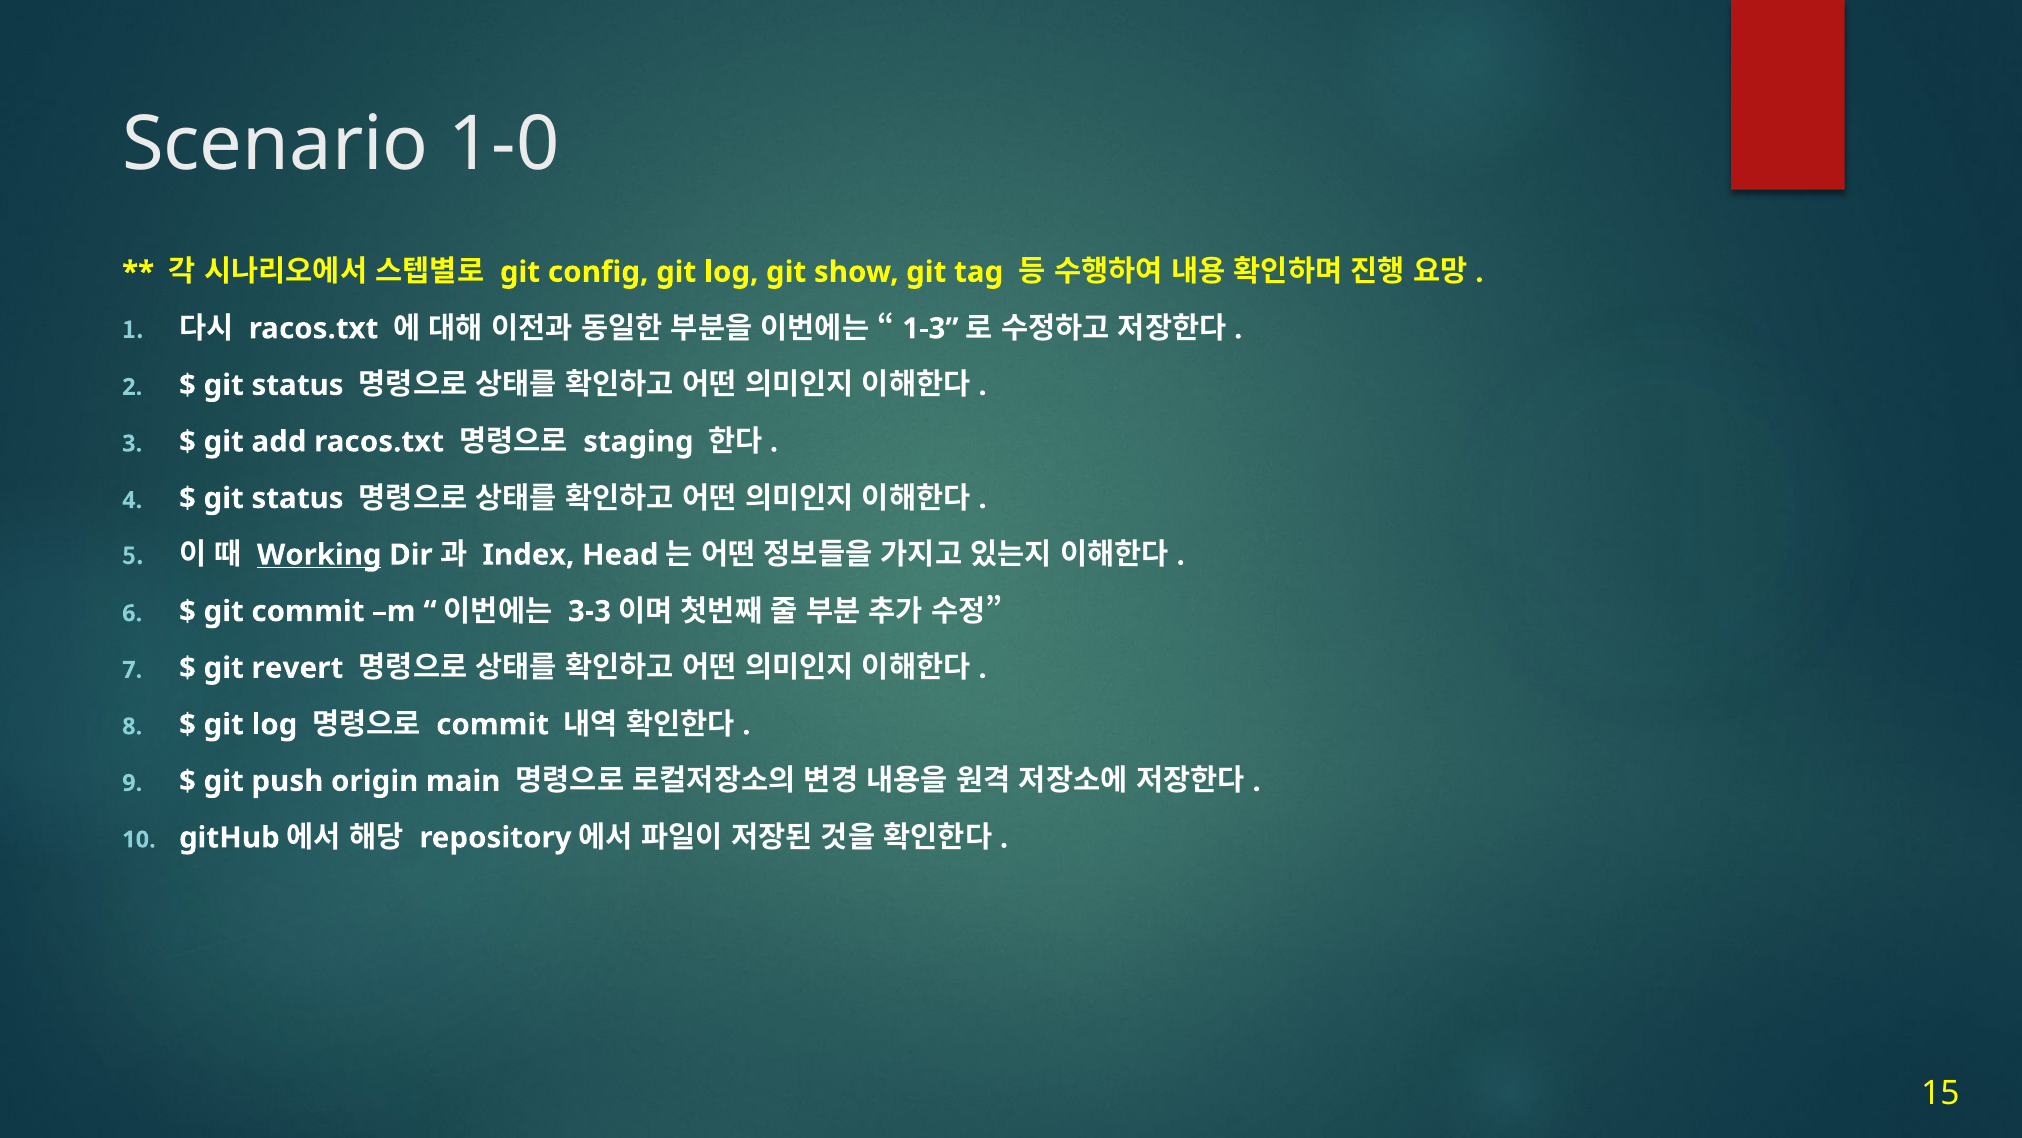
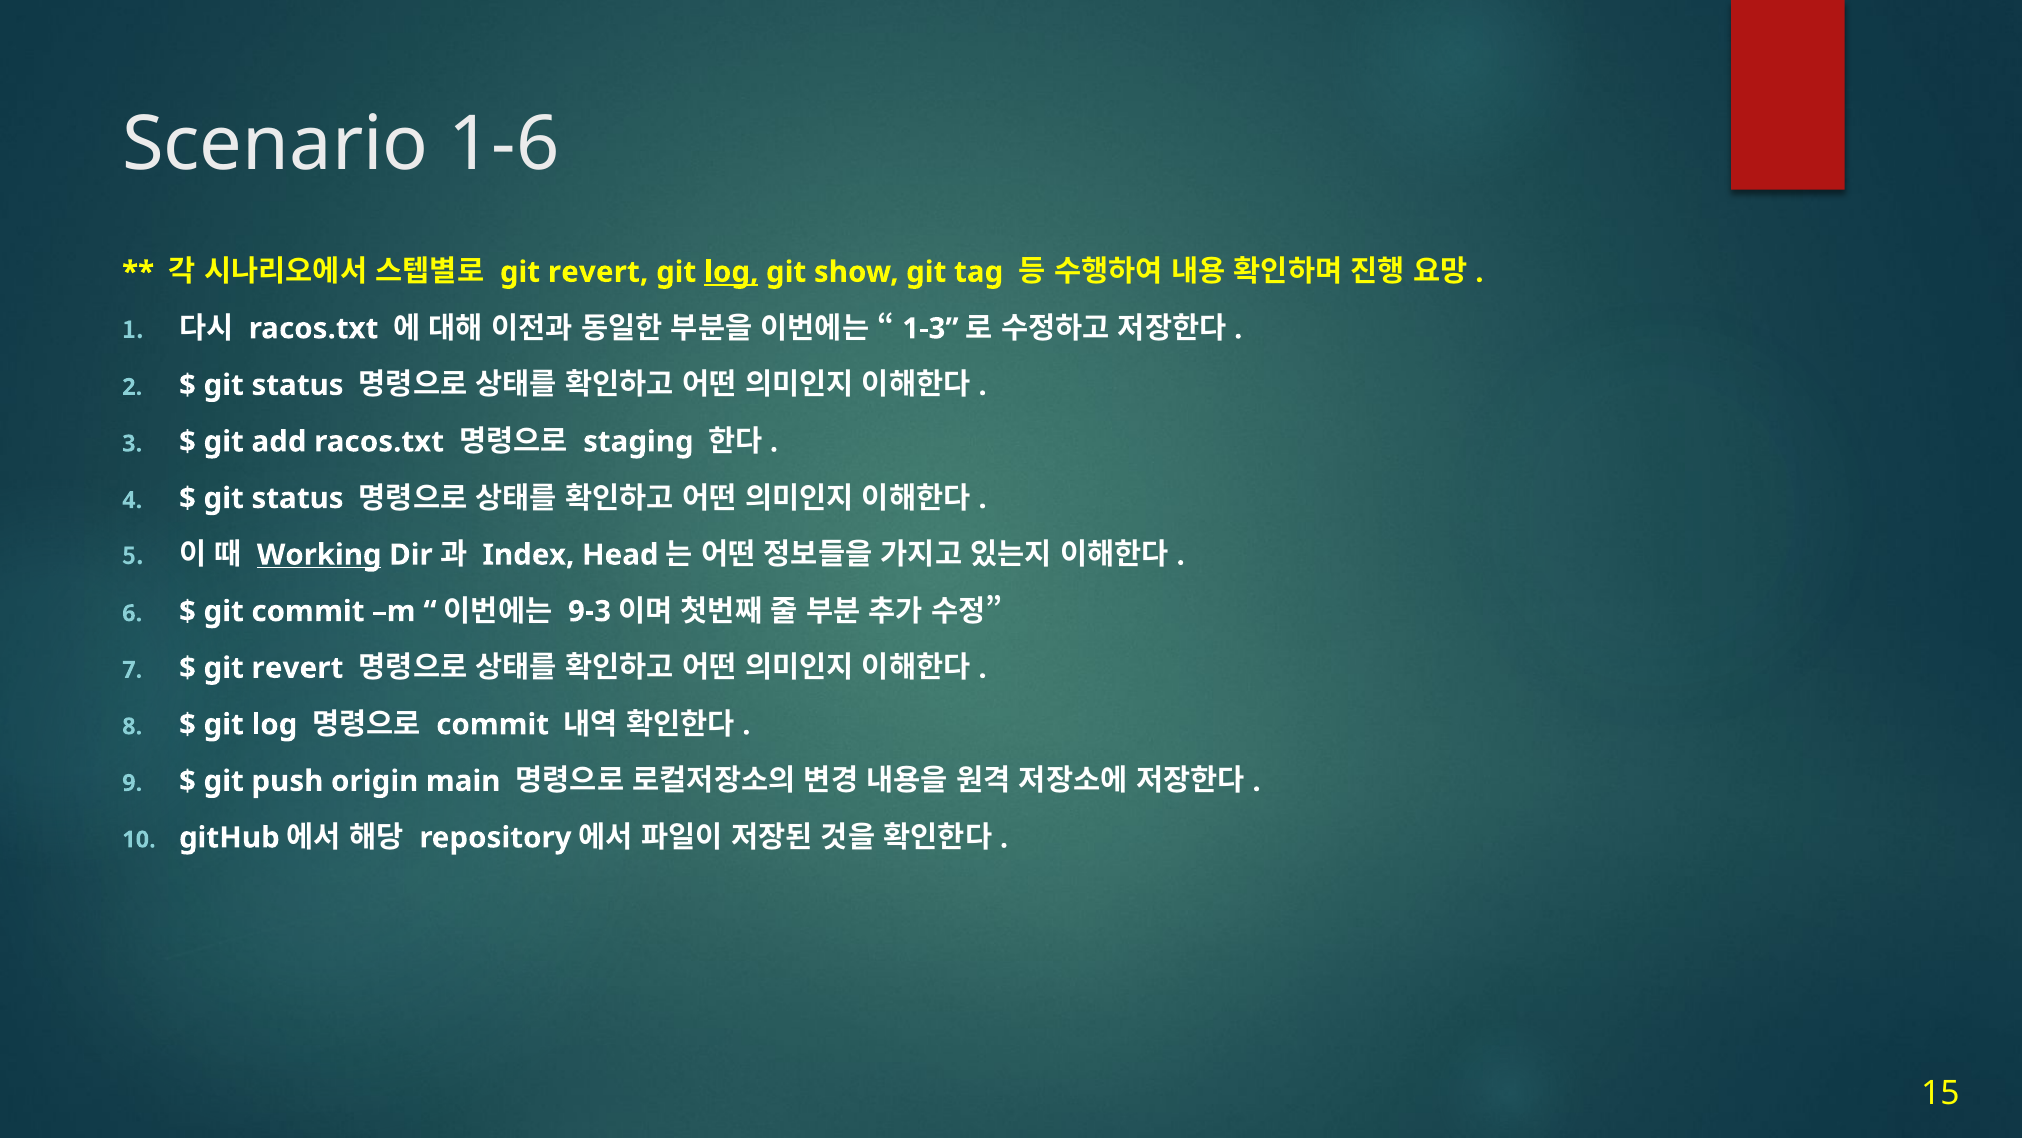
1-0: 1-0 -> 1-6
config at (598, 272): config -> revert
log at (731, 272) underline: none -> present
3-3: 3-3 -> 9-3
